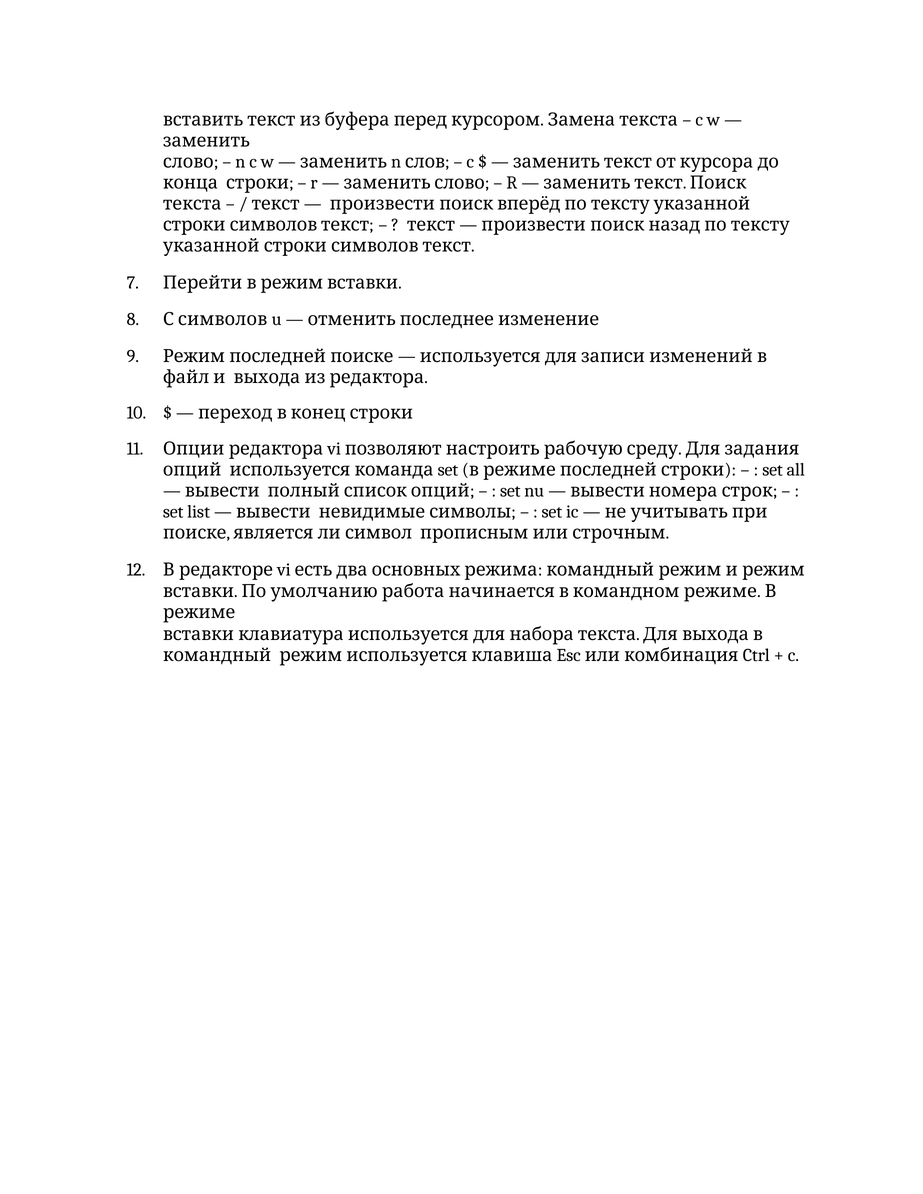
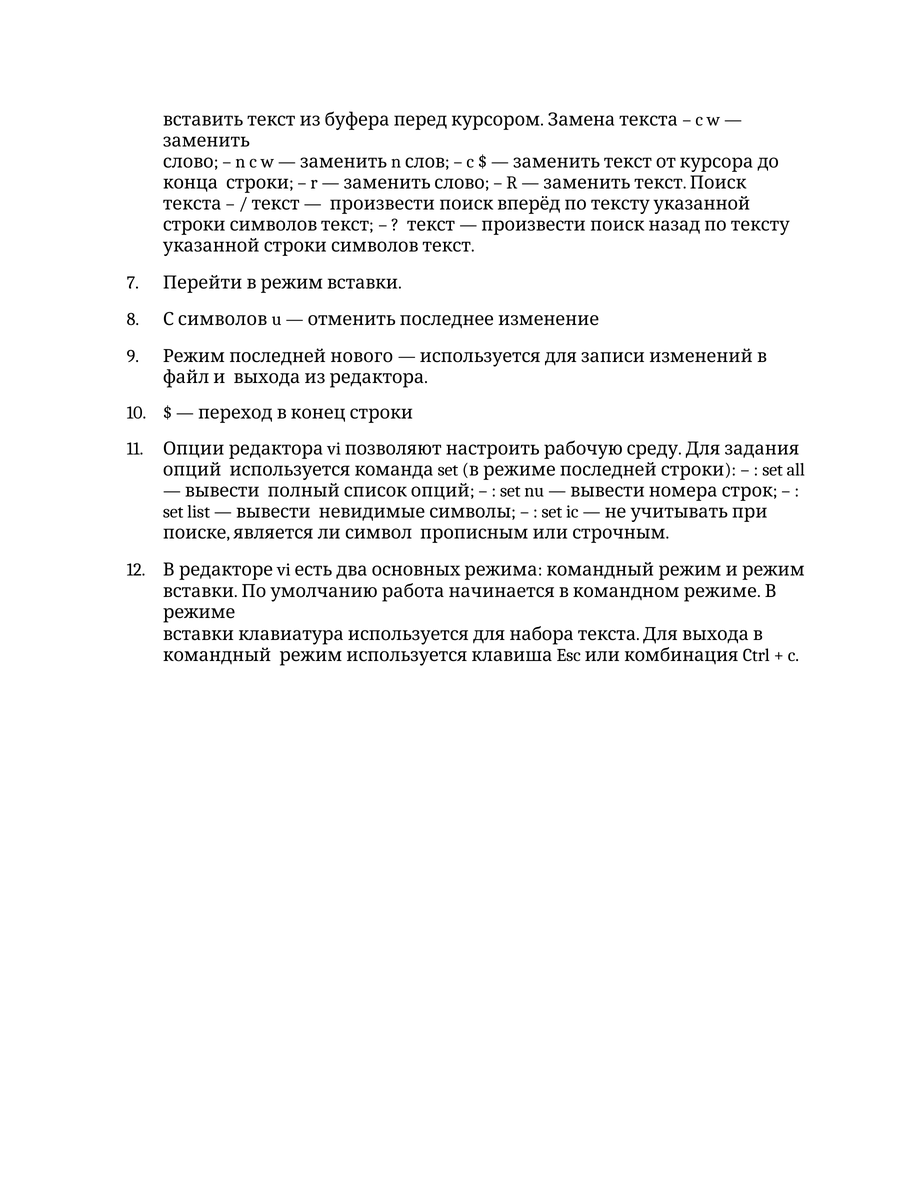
последней поиске: поиске -> нового
